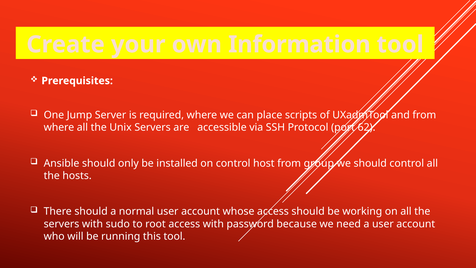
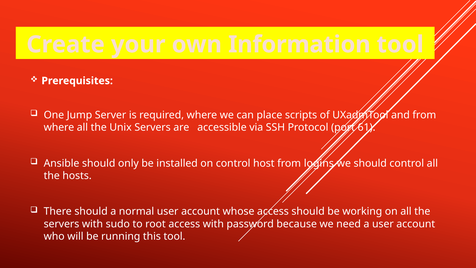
62: 62 -> 61
group: group -> logins
